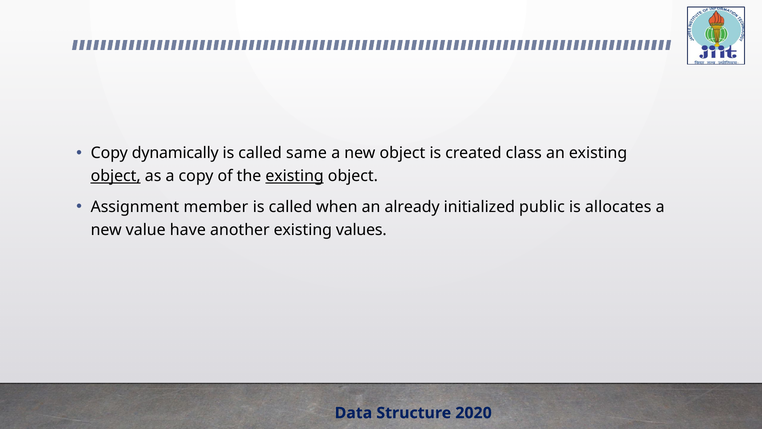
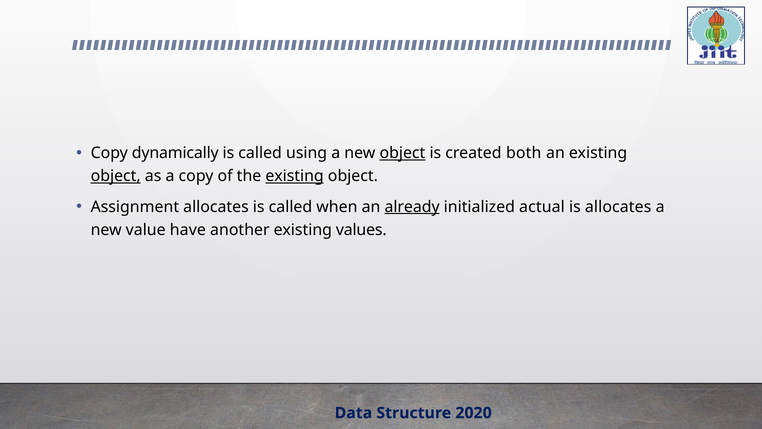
same: same -> using
object at (402, 153) underline: none -> present
class: class -> both
Assignment member: member -> allocates
already underline: none -> present
public: public -> actual
